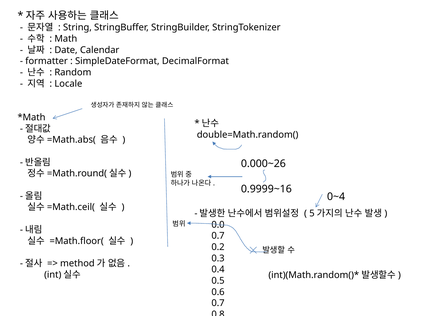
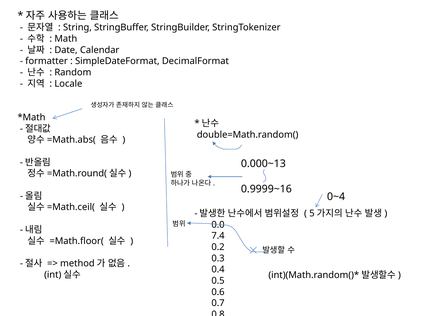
0.000~26: 0.000~26 -> 0.000~13
0.7 at (218, 236): 0.7 -> 7.4
